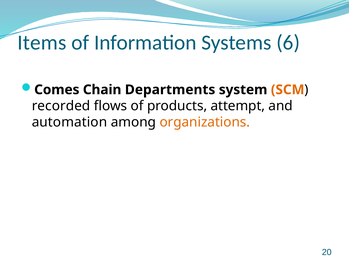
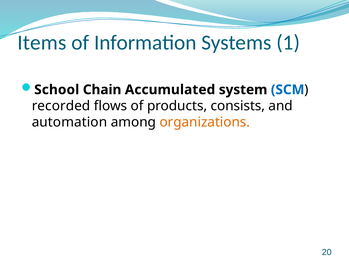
6: 6 -> 1
Comes: Comes -> School
Departments: Departments -> Accumulated
SCM colour: orange -> blue
attempt: attempt -> consists
